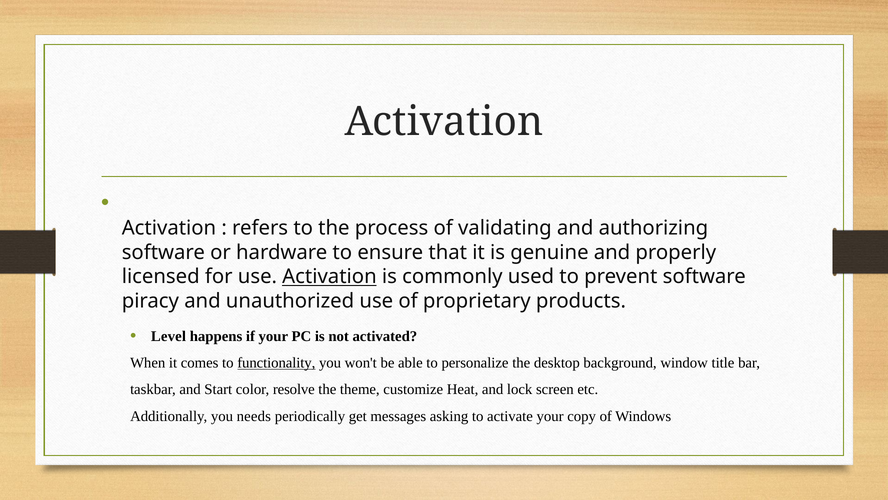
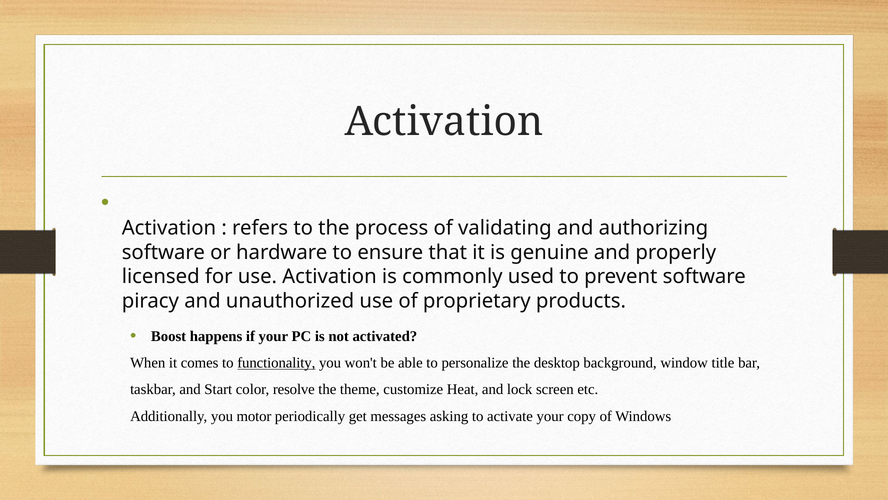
Activation at (329, 276) underline: present -> none
Level: Level -> Boost
needs: needs -> motor
